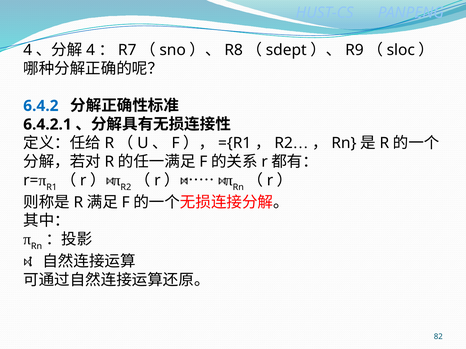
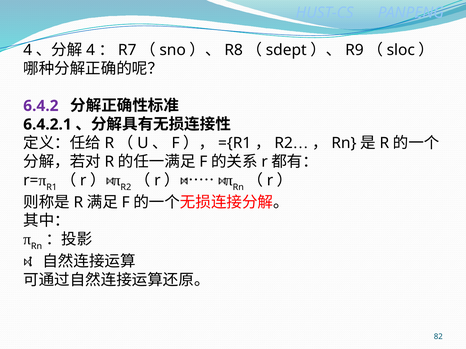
6.4.2 colour: blue -> purple
